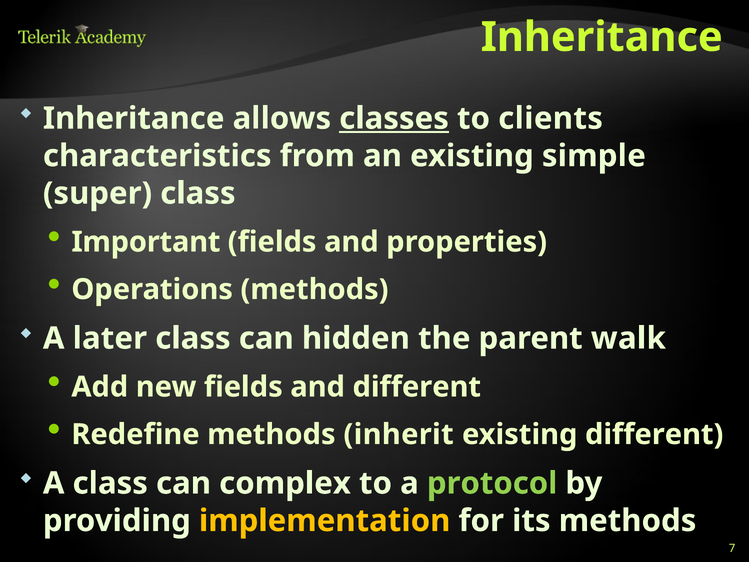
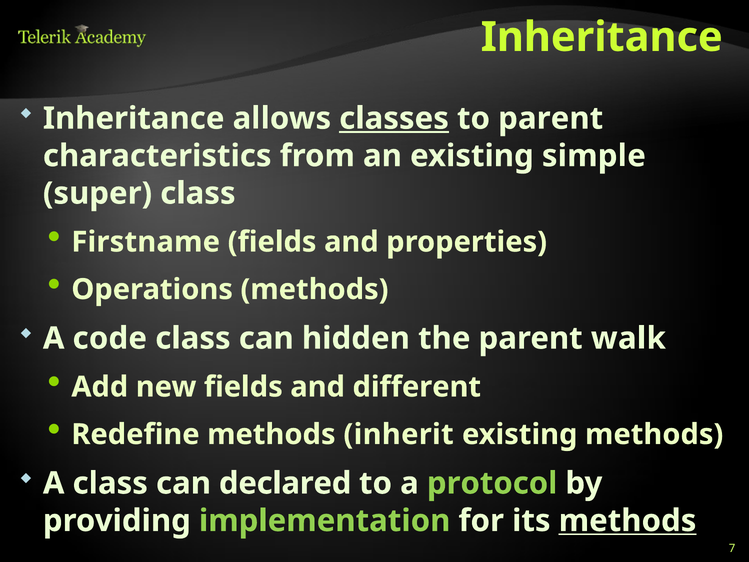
to clients: clients -> parent
Important: Important -> Firstname
later: later -> code
existing different: different -> methods
complex: complex -> declared
implementation colour: yellow -> light green
methods at (628, 521) underline: none -> present
